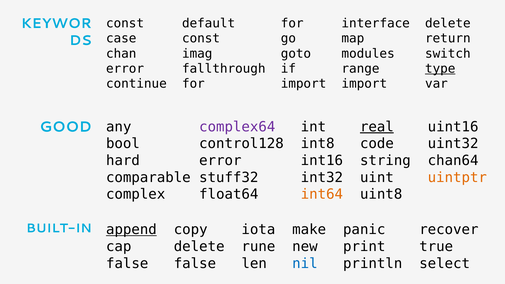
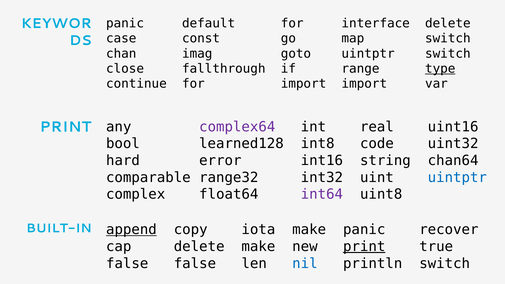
const at (125, 23): const -> panic
map return: return -> switch
goto modules: modules -> uintptr
error at (125, 69): error -> close
GOOD at (66, 127): GOOD -> PRINT
real underline: present -> none
control128: control128 -> learned128
stuff32: stuff32 -> range32
uintptr at (457, 177) colour: orange -> blue
int64 colour: orange -> purple
delete rune: rune -> make
print at (364, 247) underline: none -> present
println select: select -> switch
